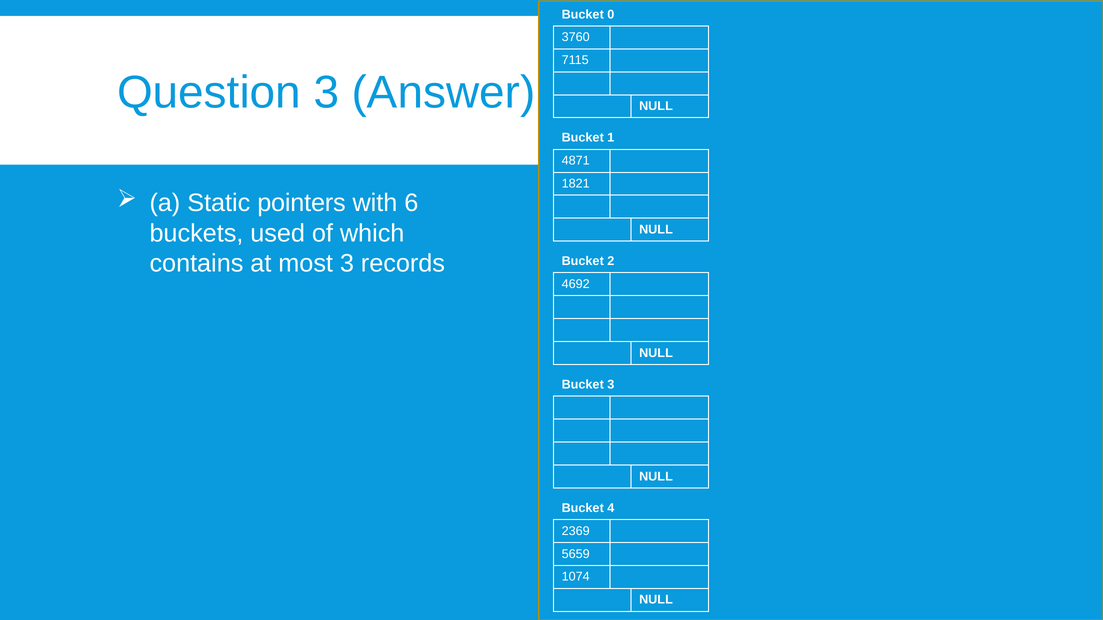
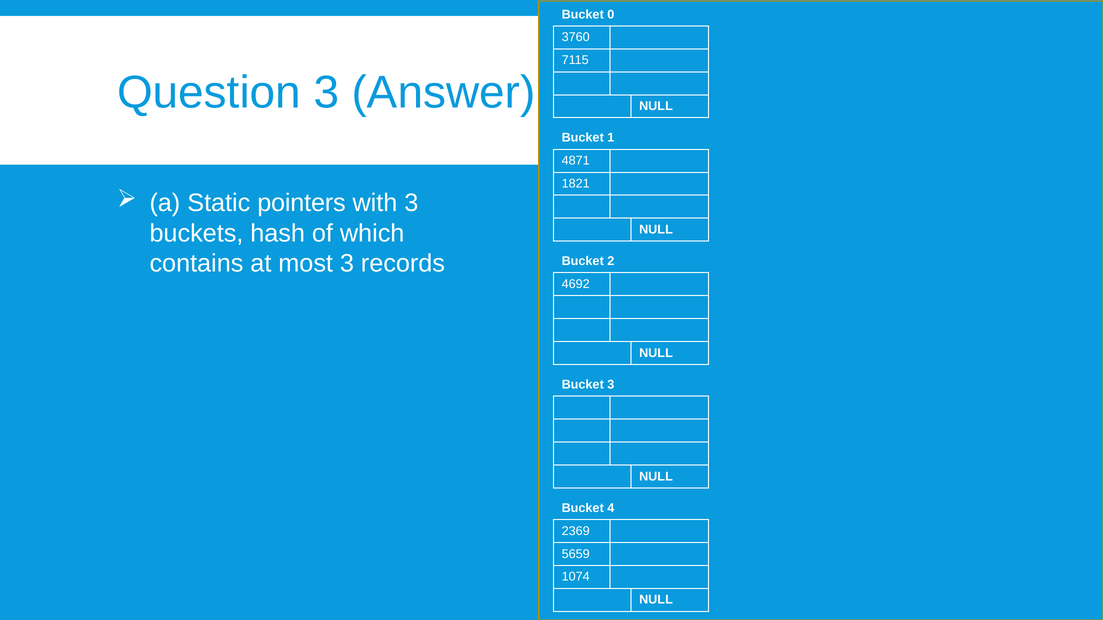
with 6: 6 -> 3
used: used -> hash
